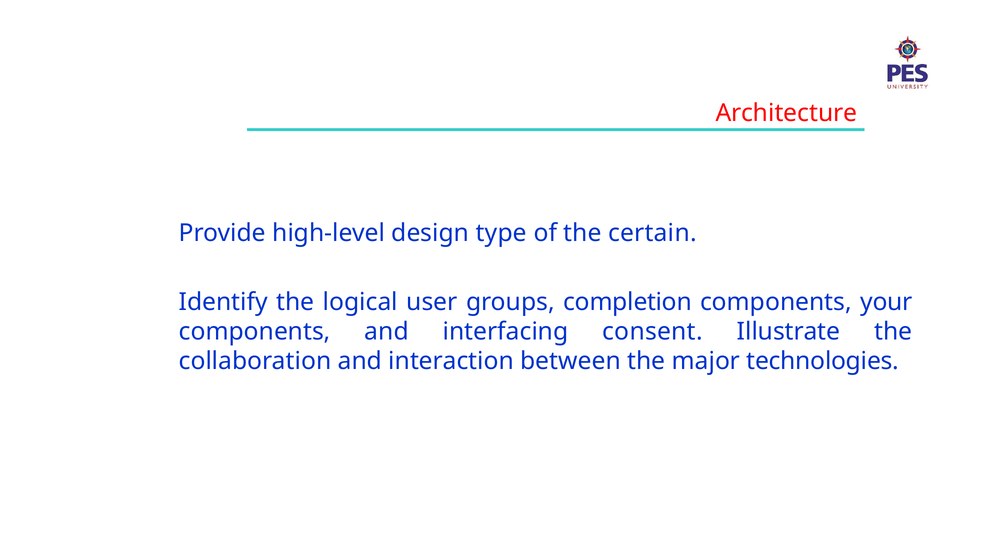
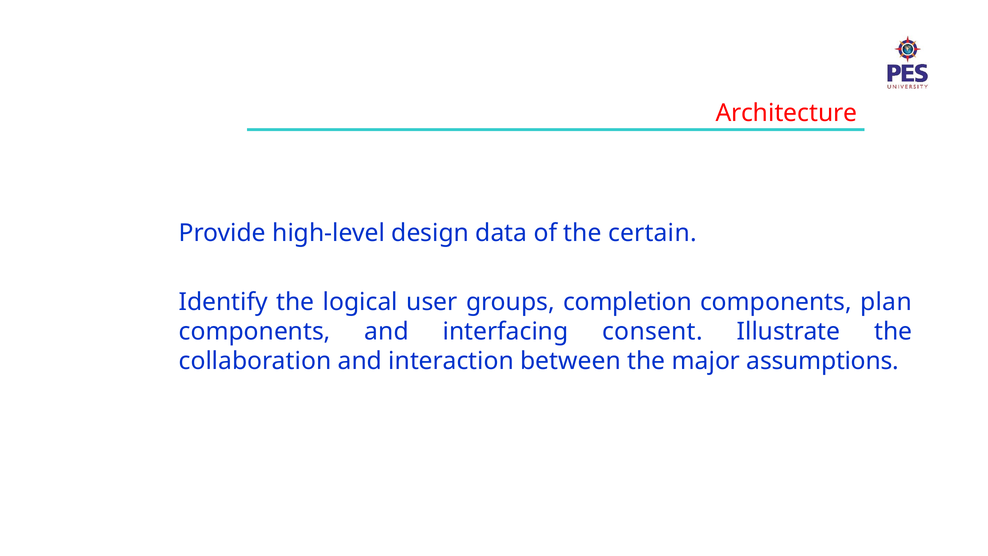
type: type -> data
your: your -> plan
technologies: technologies -> assumptions
